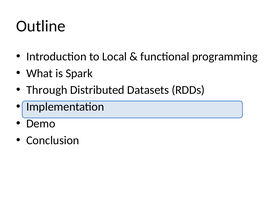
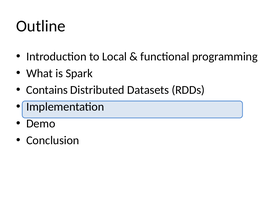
Through: Through -> Contains
